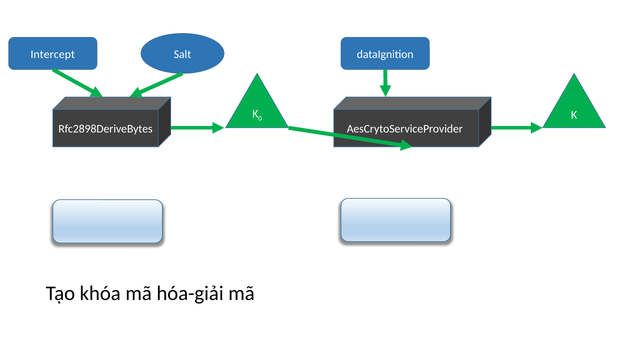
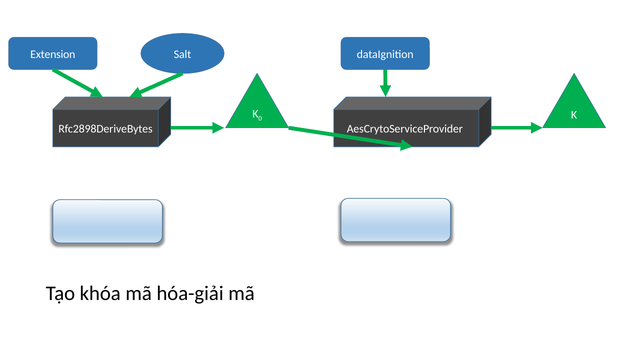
Intercept: Intercept -> Extension
